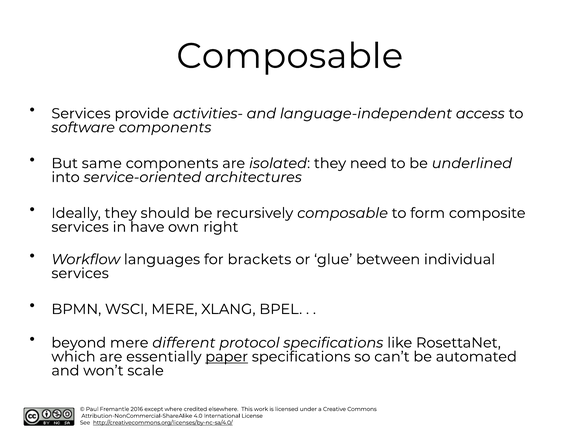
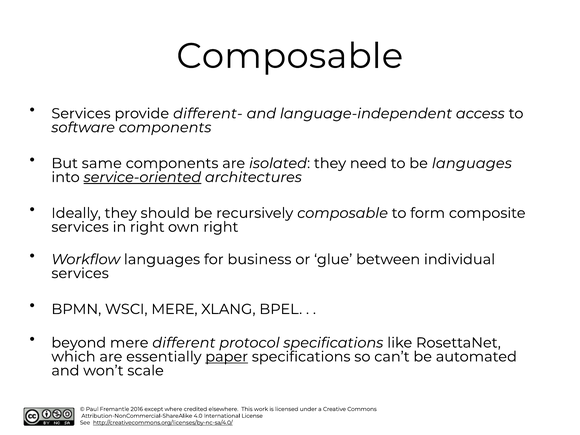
activities-: activities- -> different-
be underlined: underlined -> languages
service-oriented underline: none -> present
in have: have -> right
brackets: brackets -> business
